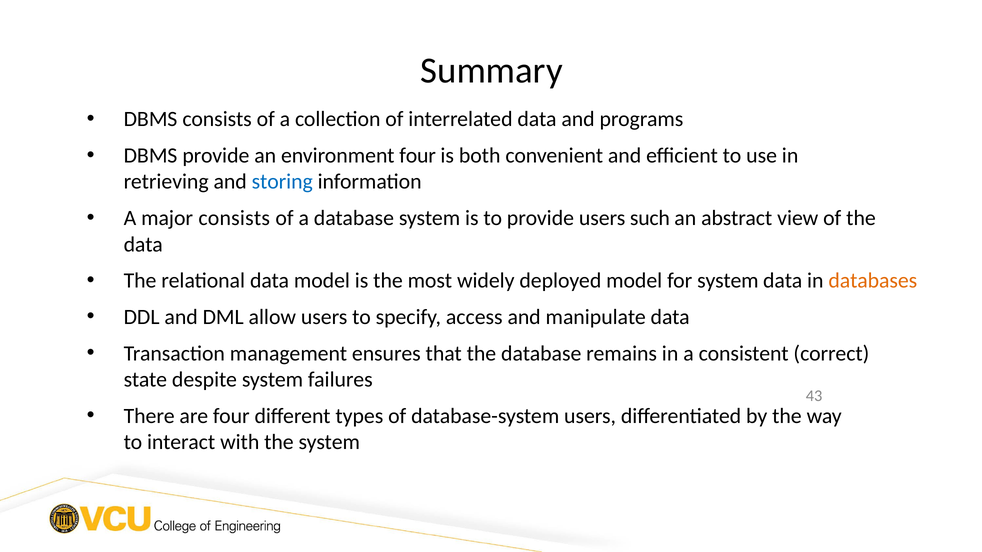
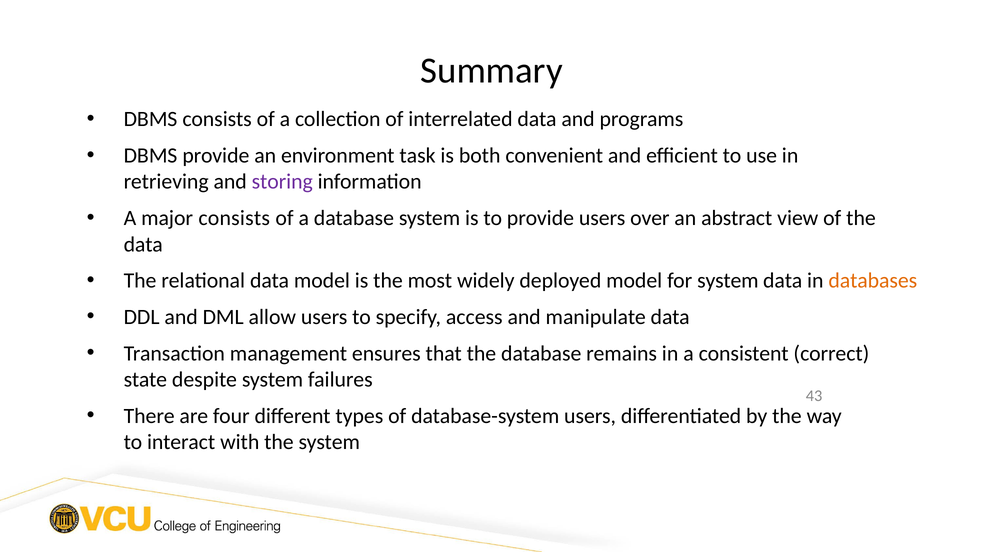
environment four: four -> task
storing colour: blue -> purple
such: such -> over
